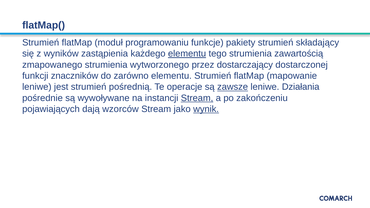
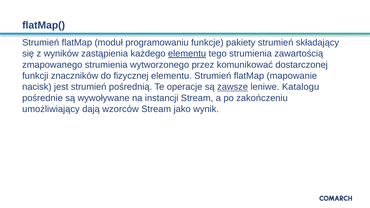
dostarczający: dostarczający -> komunikować
zarówno: zarówno -> fizycznej
leniwe at (37, 87): leniwe -> nacisk
Działania: Działania -> Katalogu
Stream at (197, 98) underline: present -> none
pojawiających: pojawiających -> umożliwiający
wynik underline: present -> none
